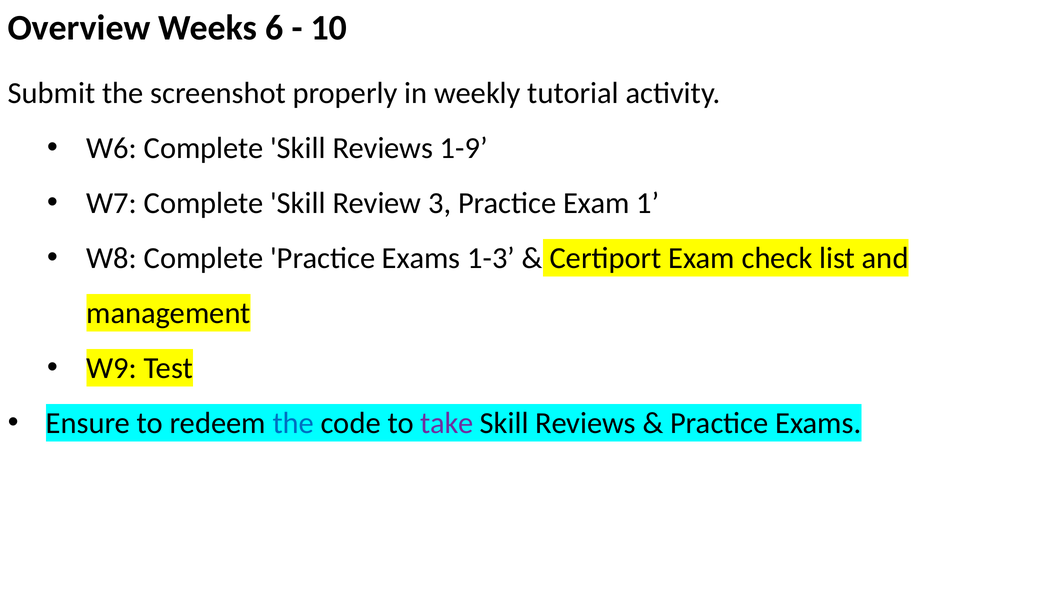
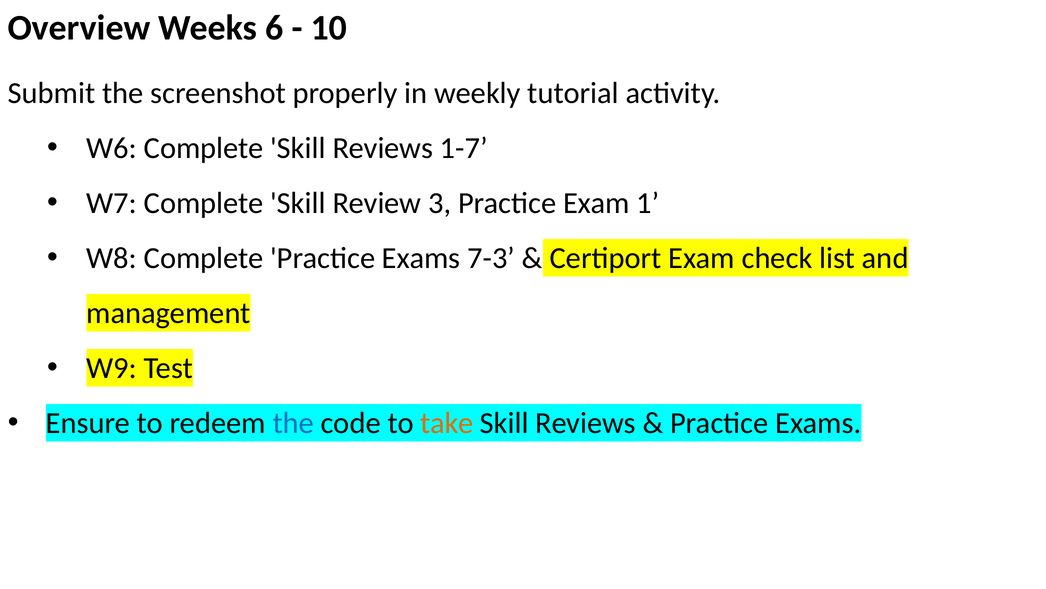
1-9: 1-9 -> 1-7
1-3: 1-3 -> 7-3
take colour: purple -> orange
